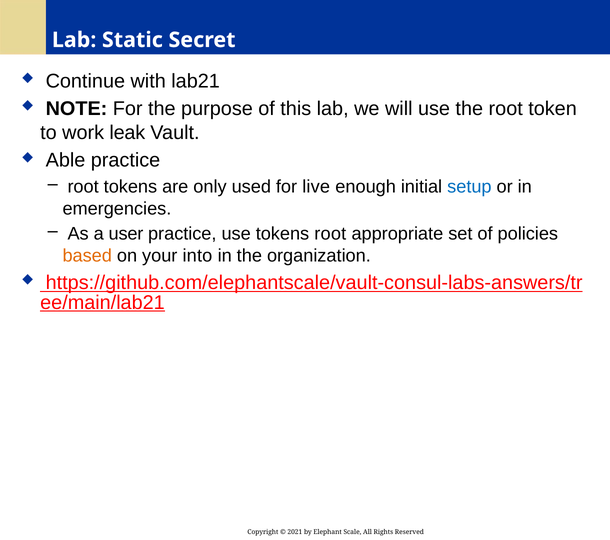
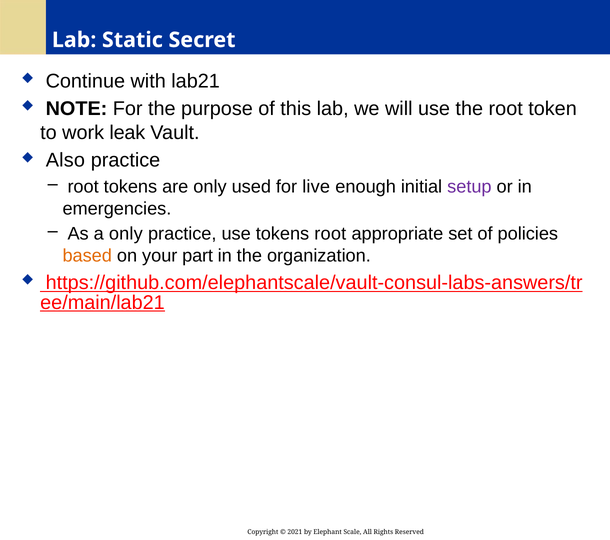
Able: Able -> Also
setup colour: blue -> purple
a user: user -> only
into: into -> part
